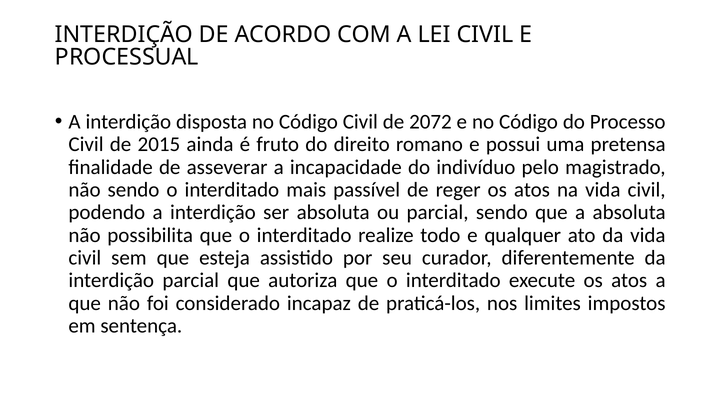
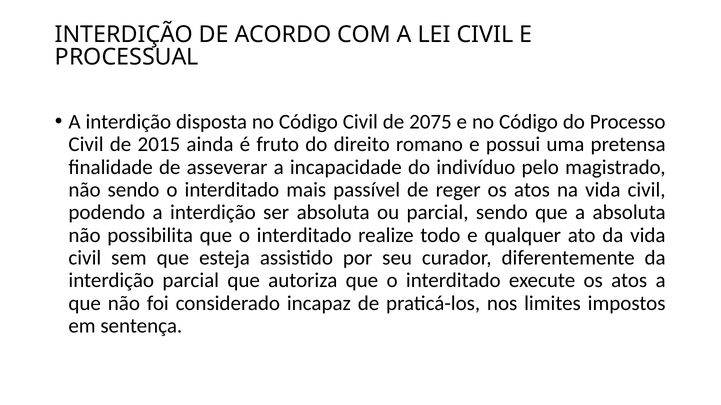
2072: 2072 -> 2075
